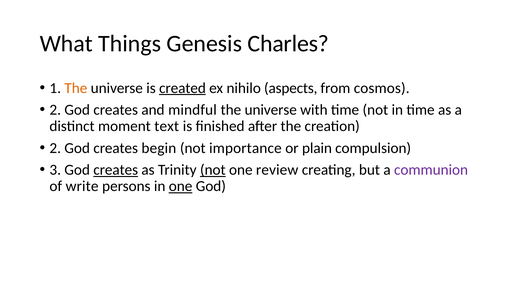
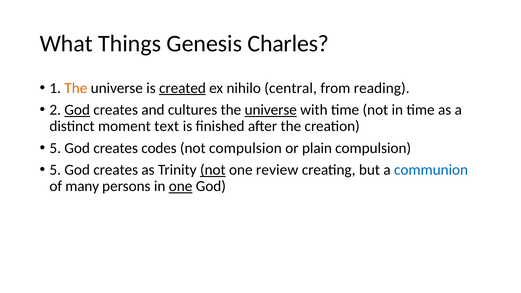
aspects: aspects -> central
cosmos: cosmos -> reading
God at (77, 110) underline: none -> present
mindful: mindful -> cultures
universe at (271, 110) underline: none -> present
2 at (55, 148): 2 -> 5
begin: begin -> codes
not importance: importance -> compulsion
3 at (55, 170): 3 -> 5
creates at (116, 170) underline: present -> none
communion colour: purple -> blue
write: write -> many
